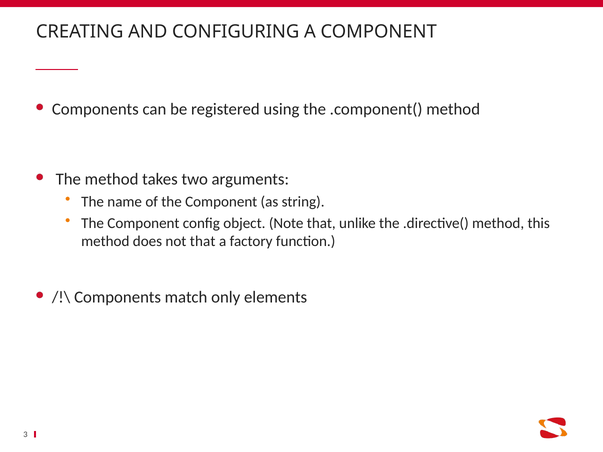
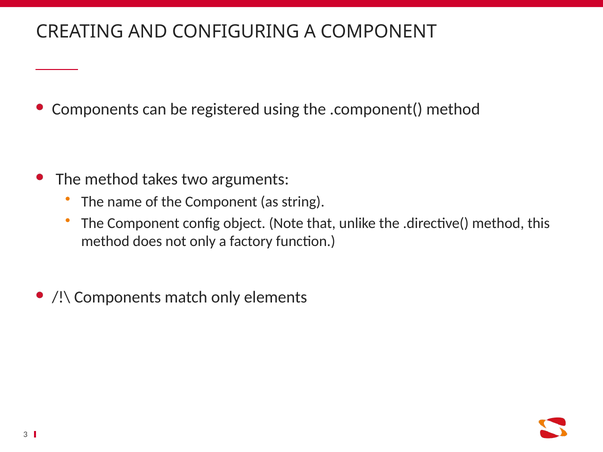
not that: that -> only
